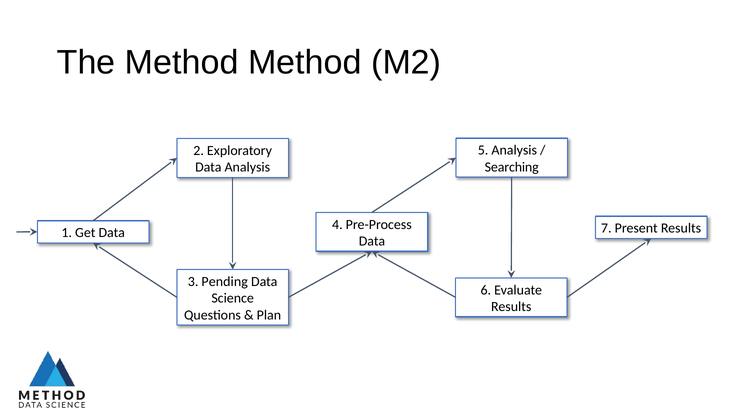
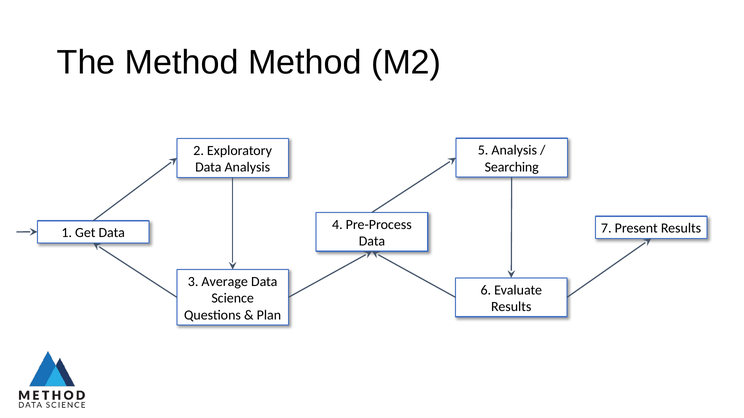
Pending: Pending -> Average
